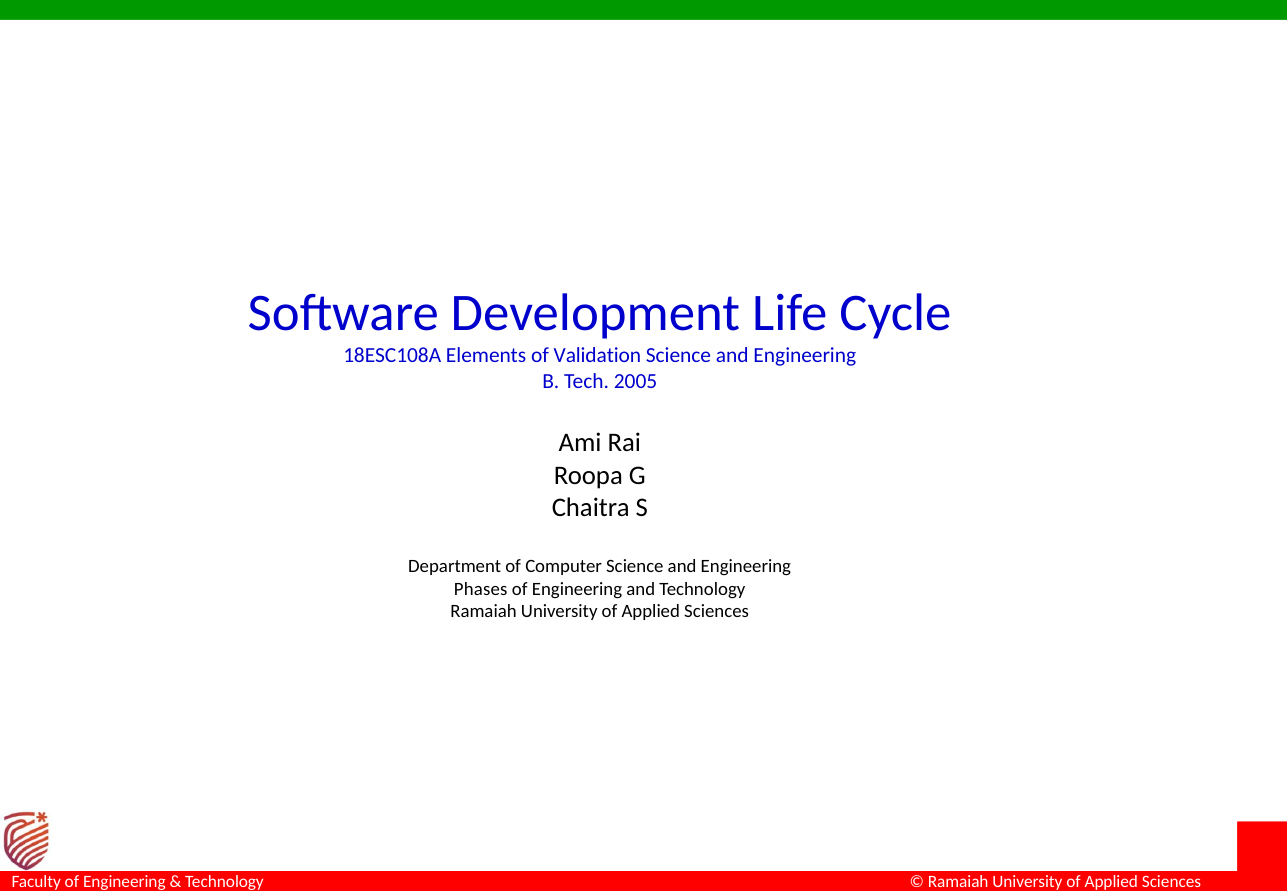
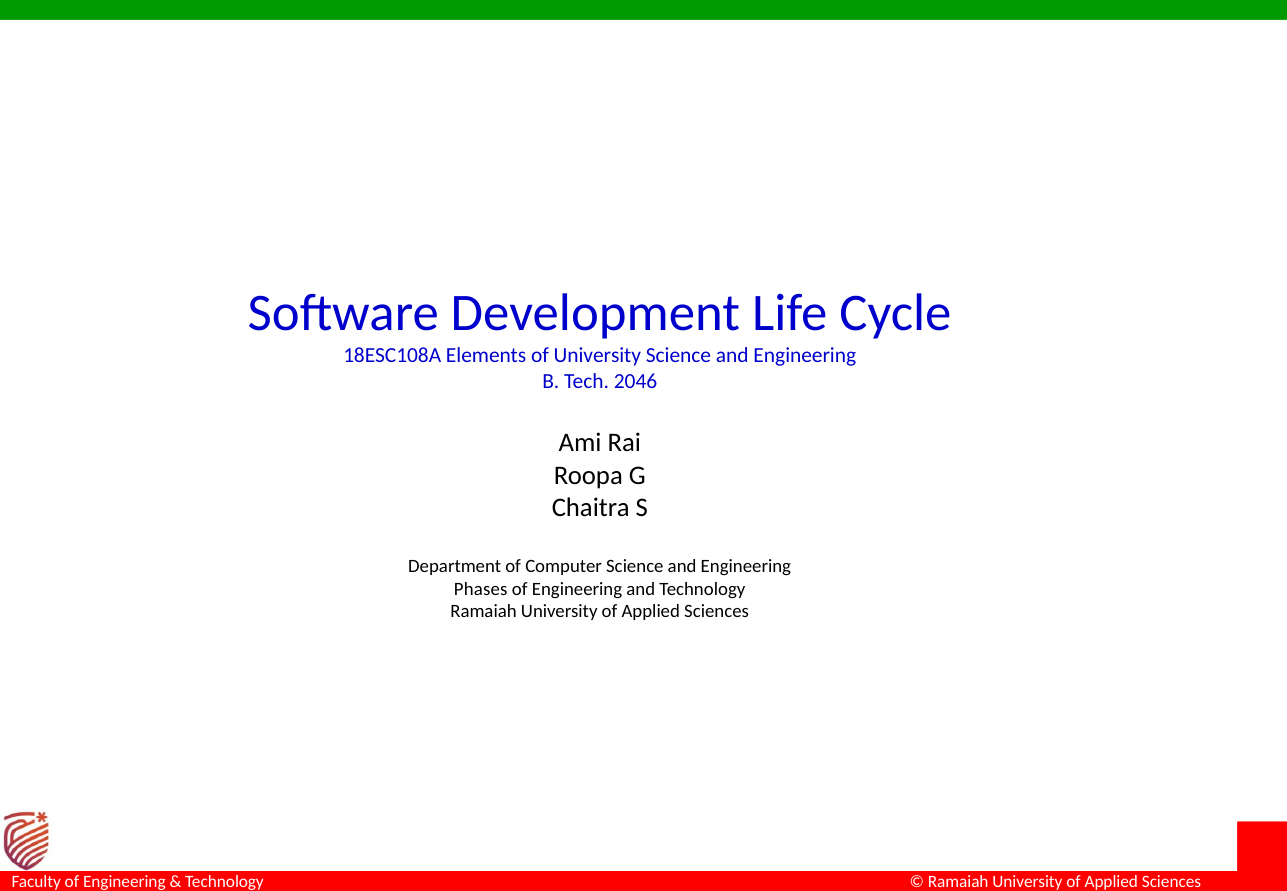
of Validation: Validation -> University
2005: 2005 -> 2046
